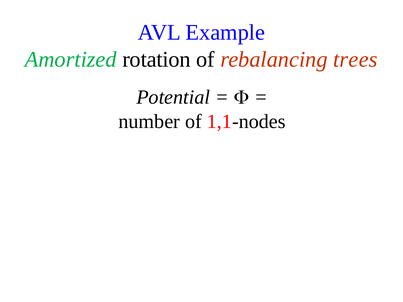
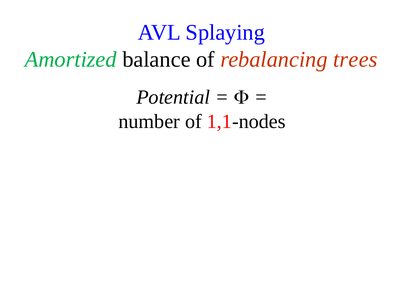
Example: Example -> Splaying
rotation: rotation -> balance
